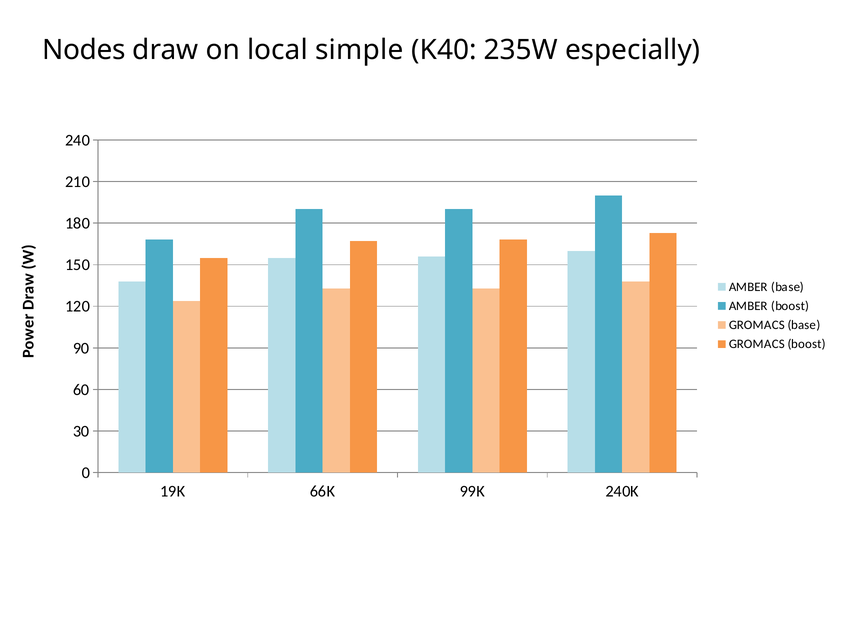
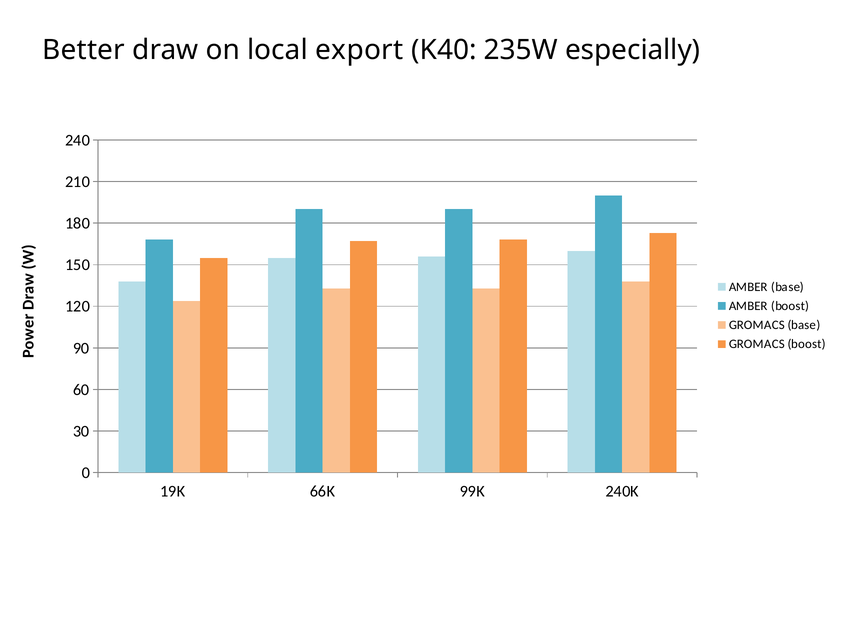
Nodes: Nodes -> Better
simple: simple -> export
